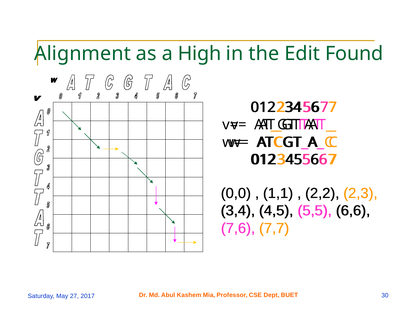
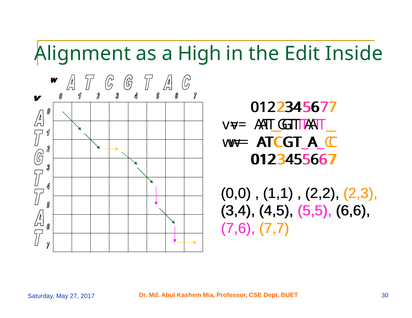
Found: Found -> Inside
